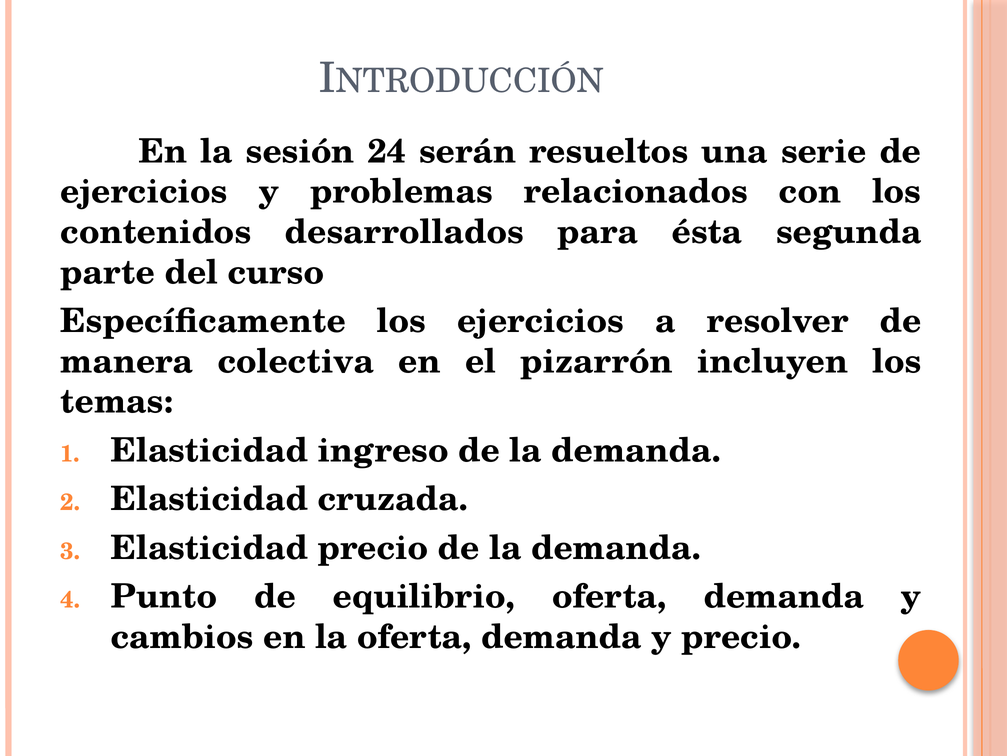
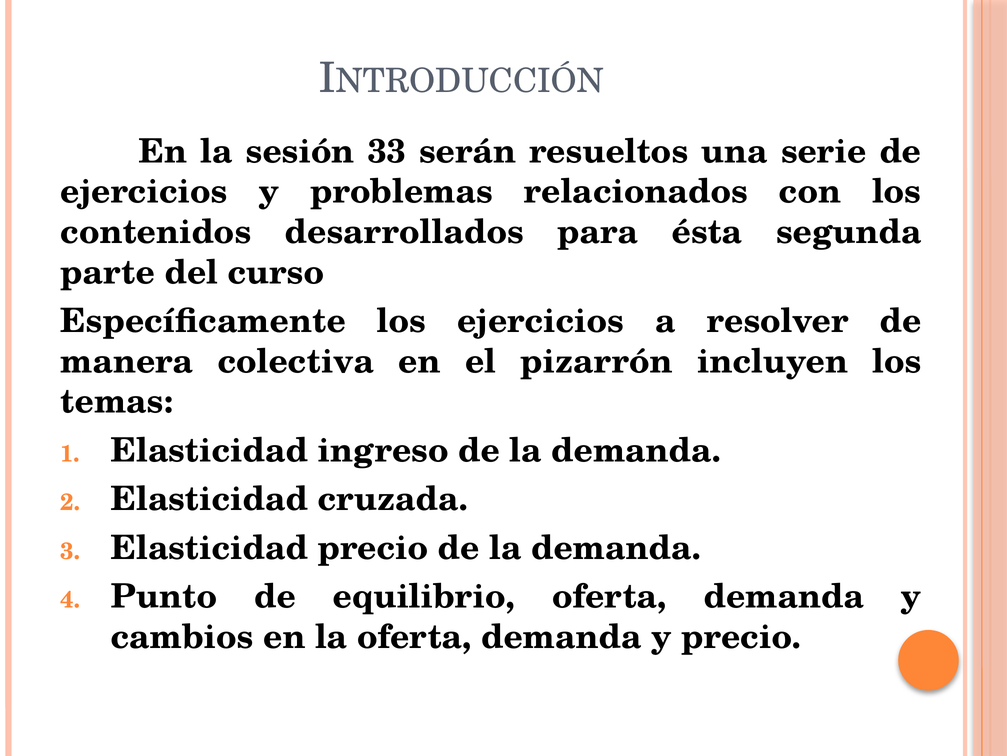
24: 24 -> 33
